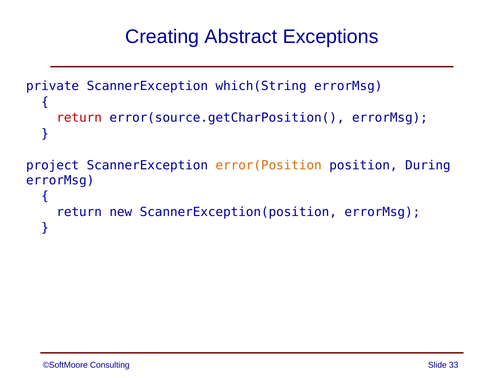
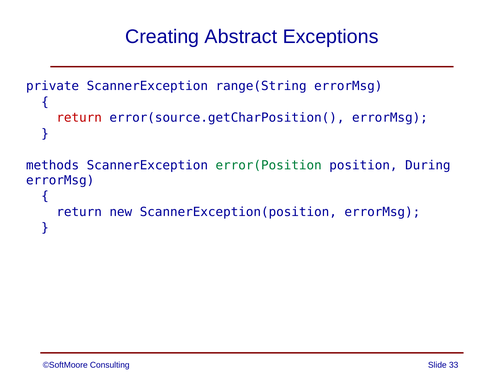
which(String: which(String -> range(String
project: project -> methods
error(Position colour: orange -> green
